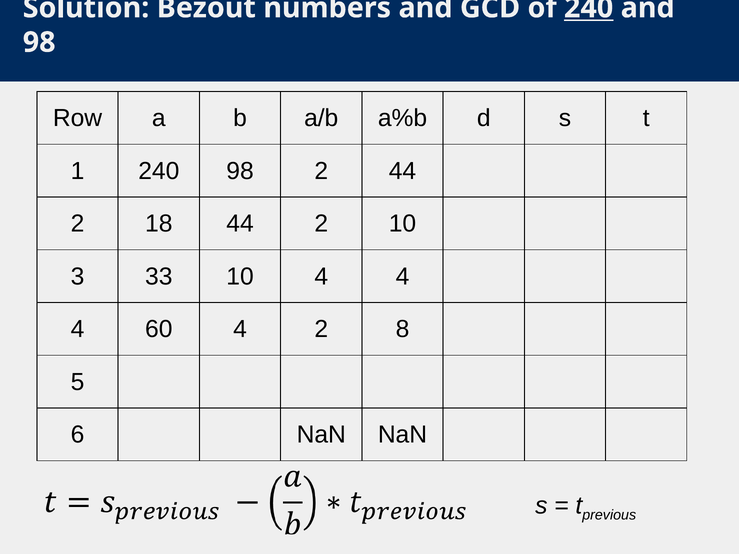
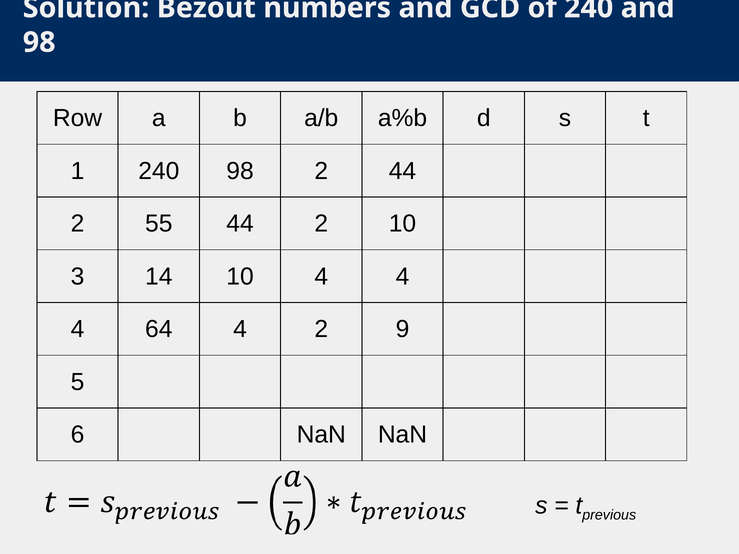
240 at (589, 8) underline: present -> none
18: 18 -> 55
33: 33 -> 14
60: 60 -> 64
8: 8 -> 9
